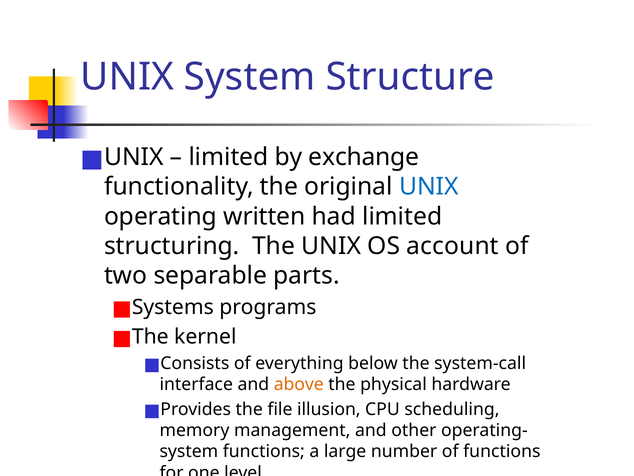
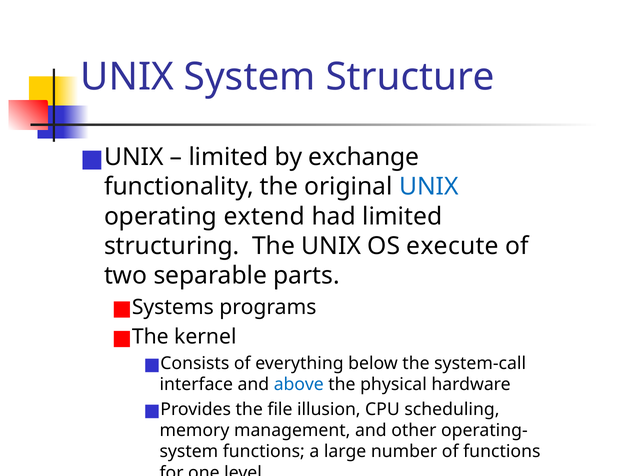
written: written -> extend
account: account -> execute
above colour: orange -> blue
